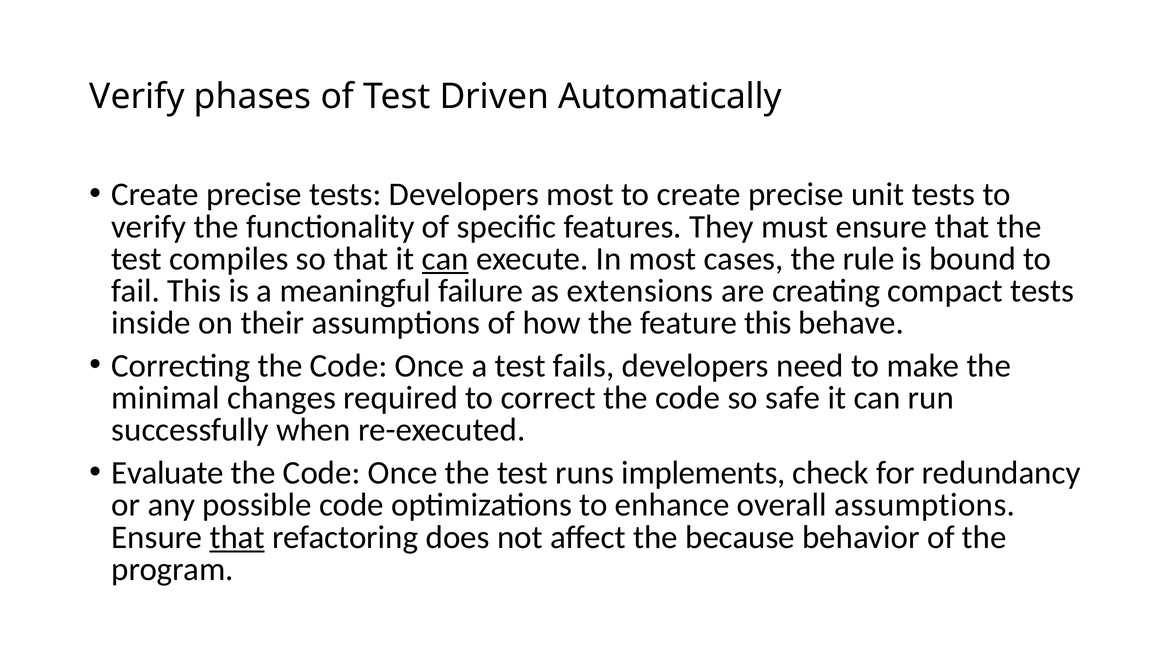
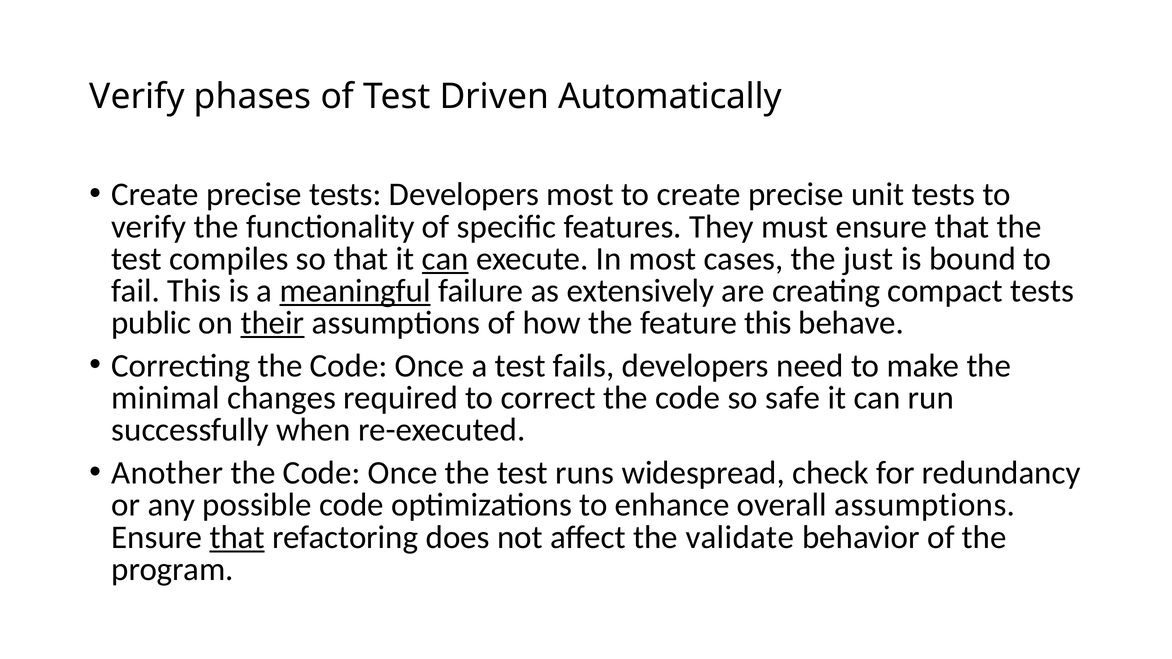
rule: rule -> just
meaningful underline: none -> present
extensions: extensions -> extensively
inside: inside -> public
their underline: none -> present
Evaluate: Evaluate -> Another
implements: implements -> widespread
because: because -> validate
